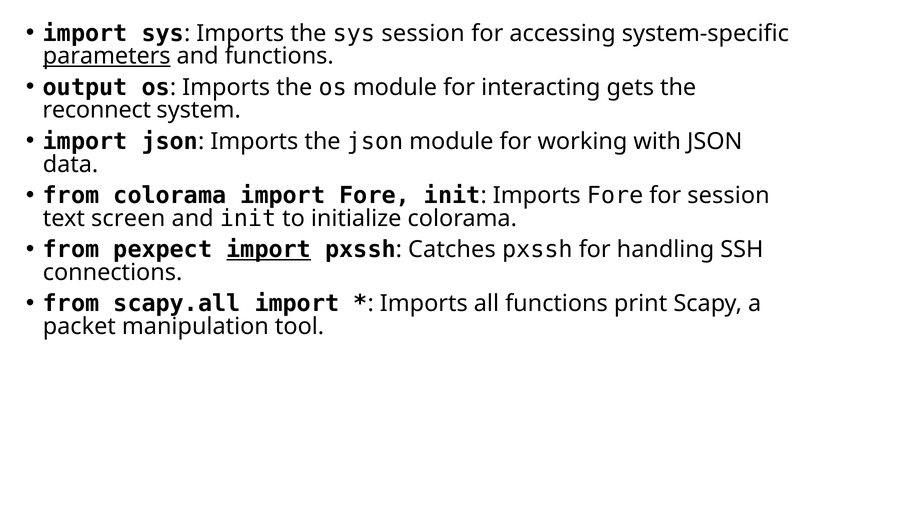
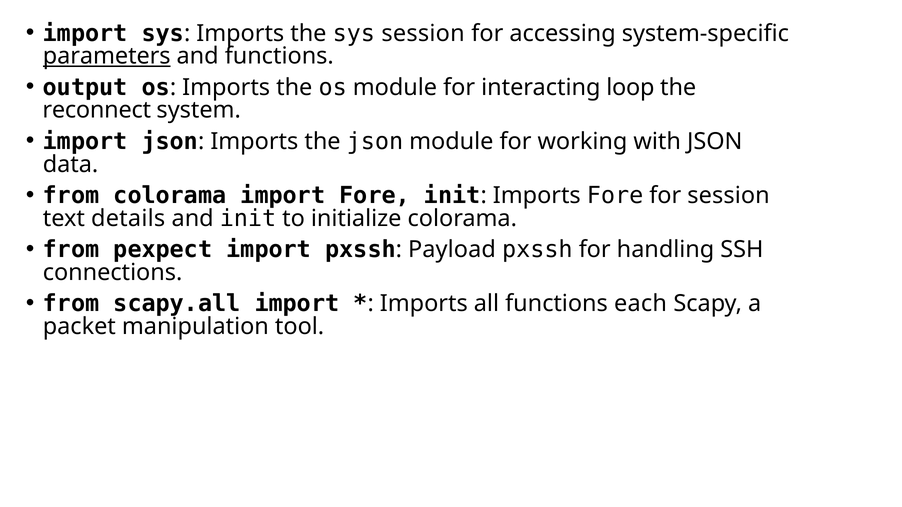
gets: gets -> loop
screen: screen -> details
import at (269, 250) underline: present -> none
Catches: Catches -> Payload
print: print -> each
